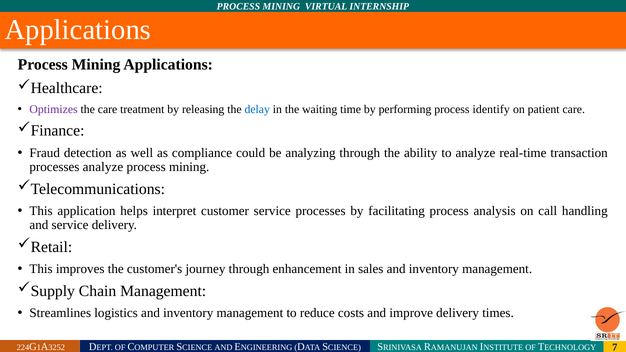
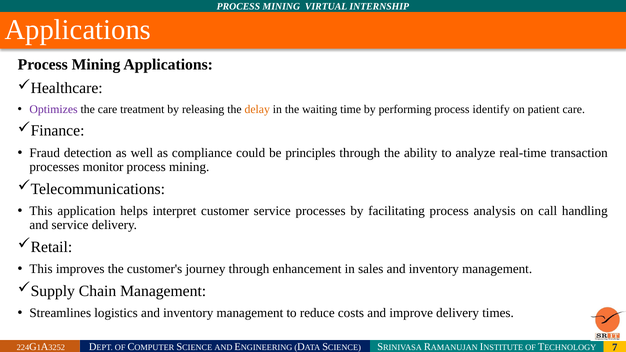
delay colour: blue -> orange
analyzing: analyzing -> principles
processes analyze: analyze -> monitor
